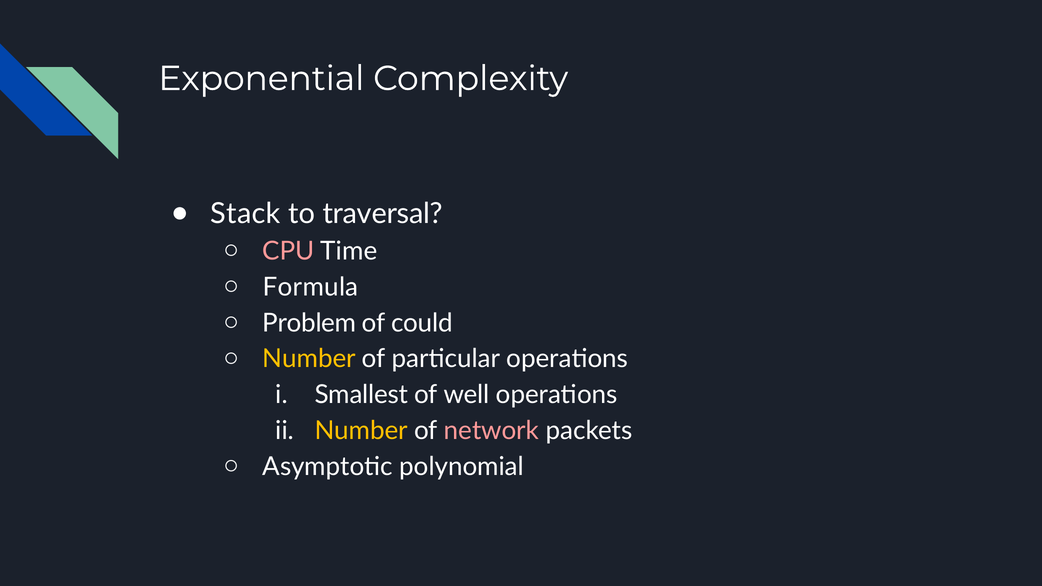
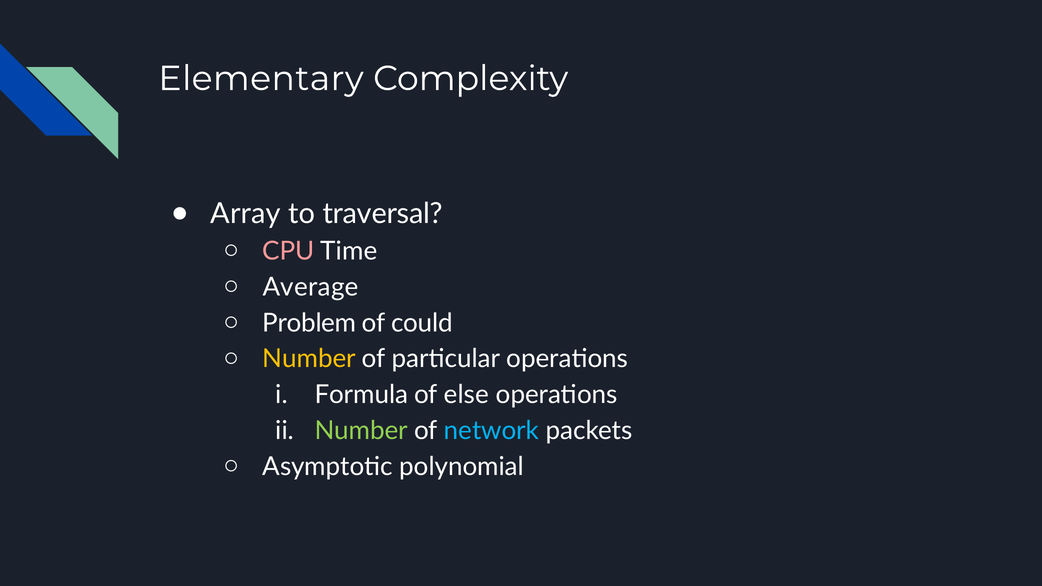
Exponential: Exponential -> Elementary
Stack: Stack -> Array
Formula: Formula -> Average
Smallest: Smallest -> Formula
well: well -> else
Number at (361, 431) colour: yellow -> light green
network colour: pink -> light blue
